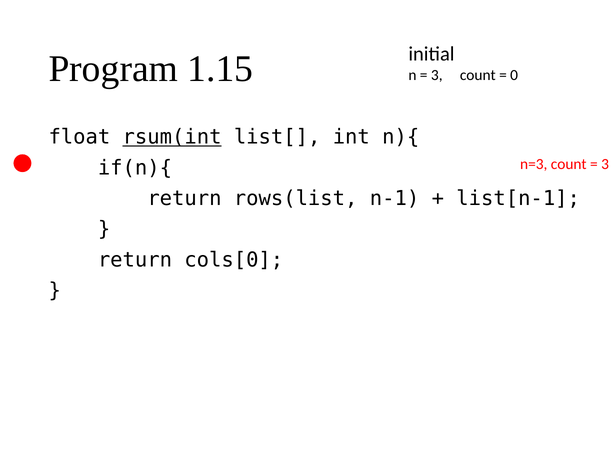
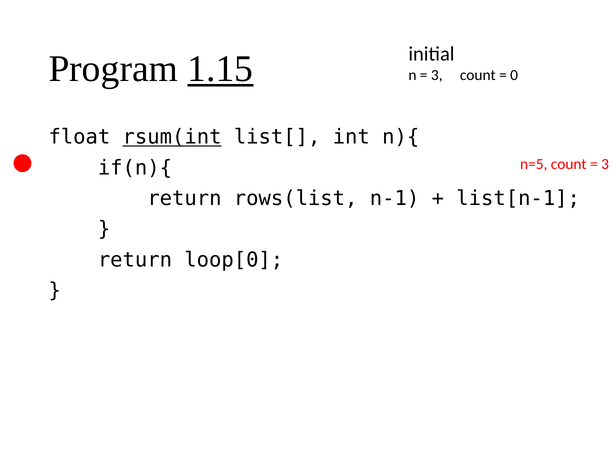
1.15 underline: none -> present
n=3: n=3 -> n=5
cols[0: cols[0 -> loop[0
